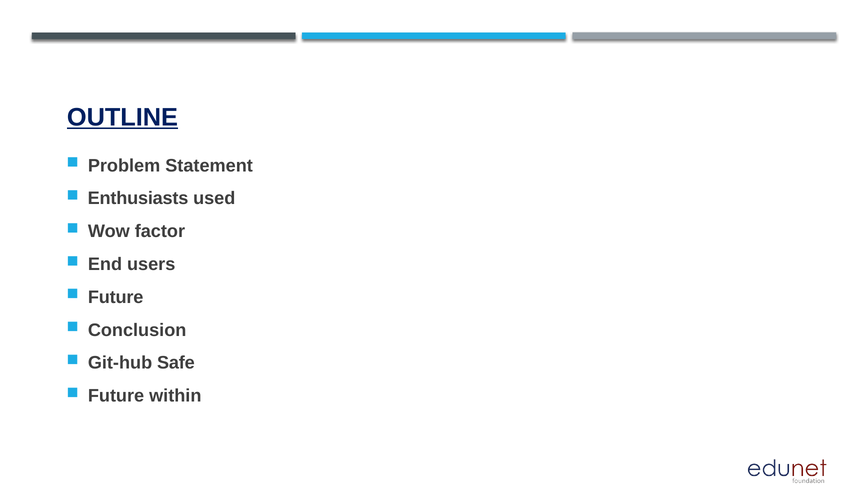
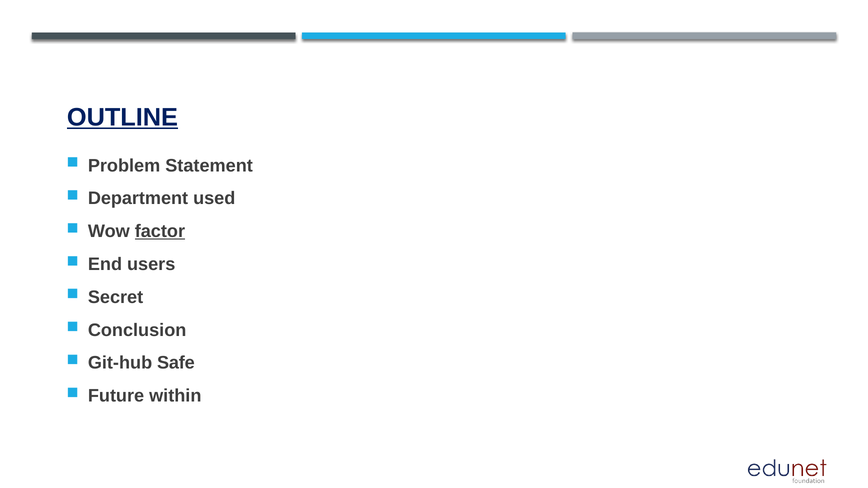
Enthusiasts: Enthusiasts -> Department
factor underline: none -> present
Future at (116, 297): Future -> Secret
